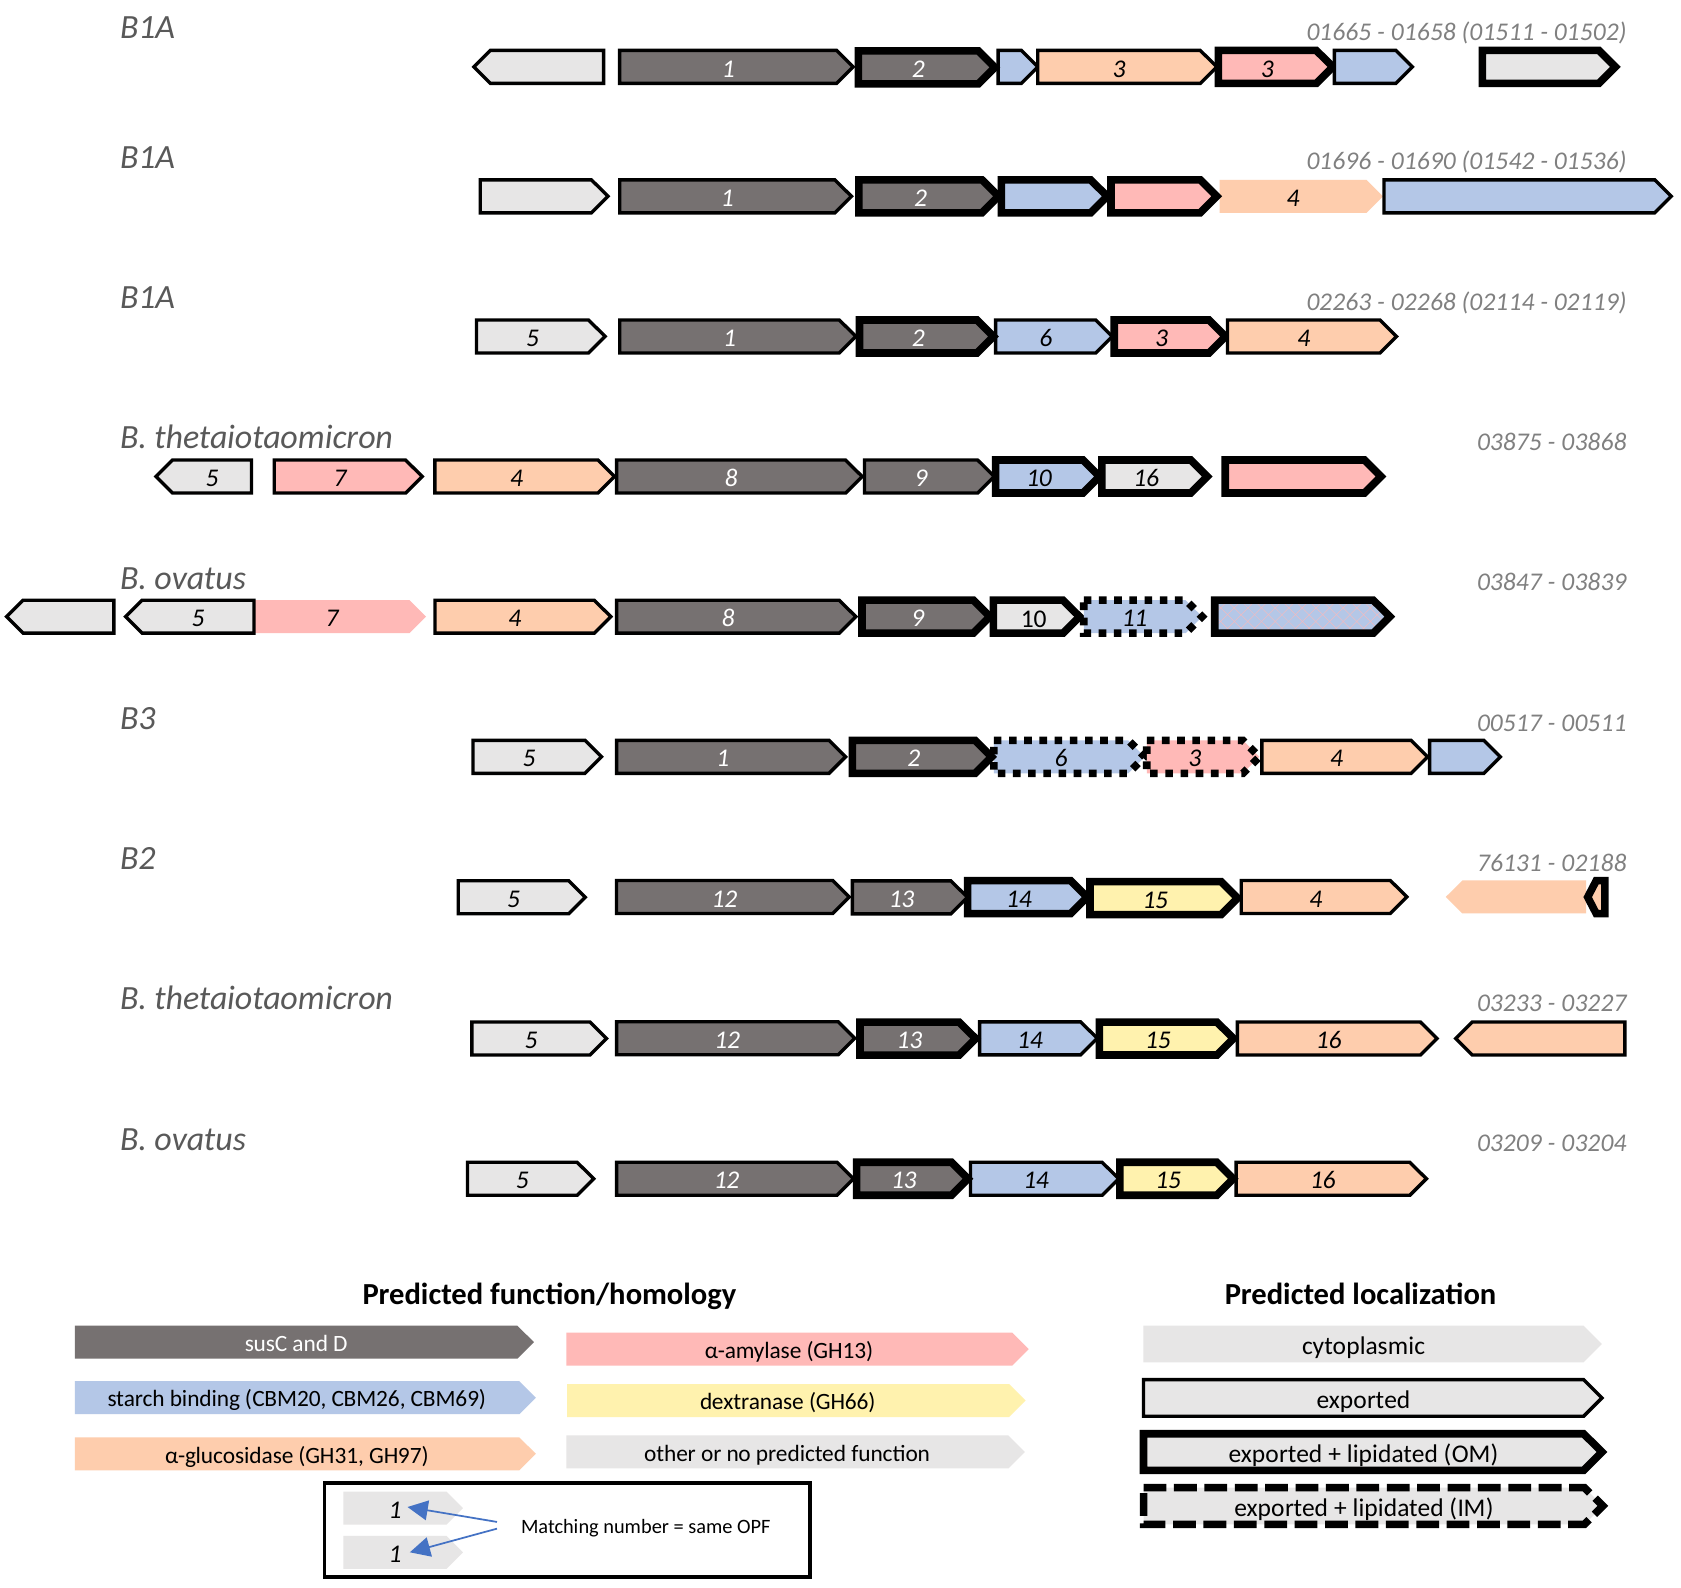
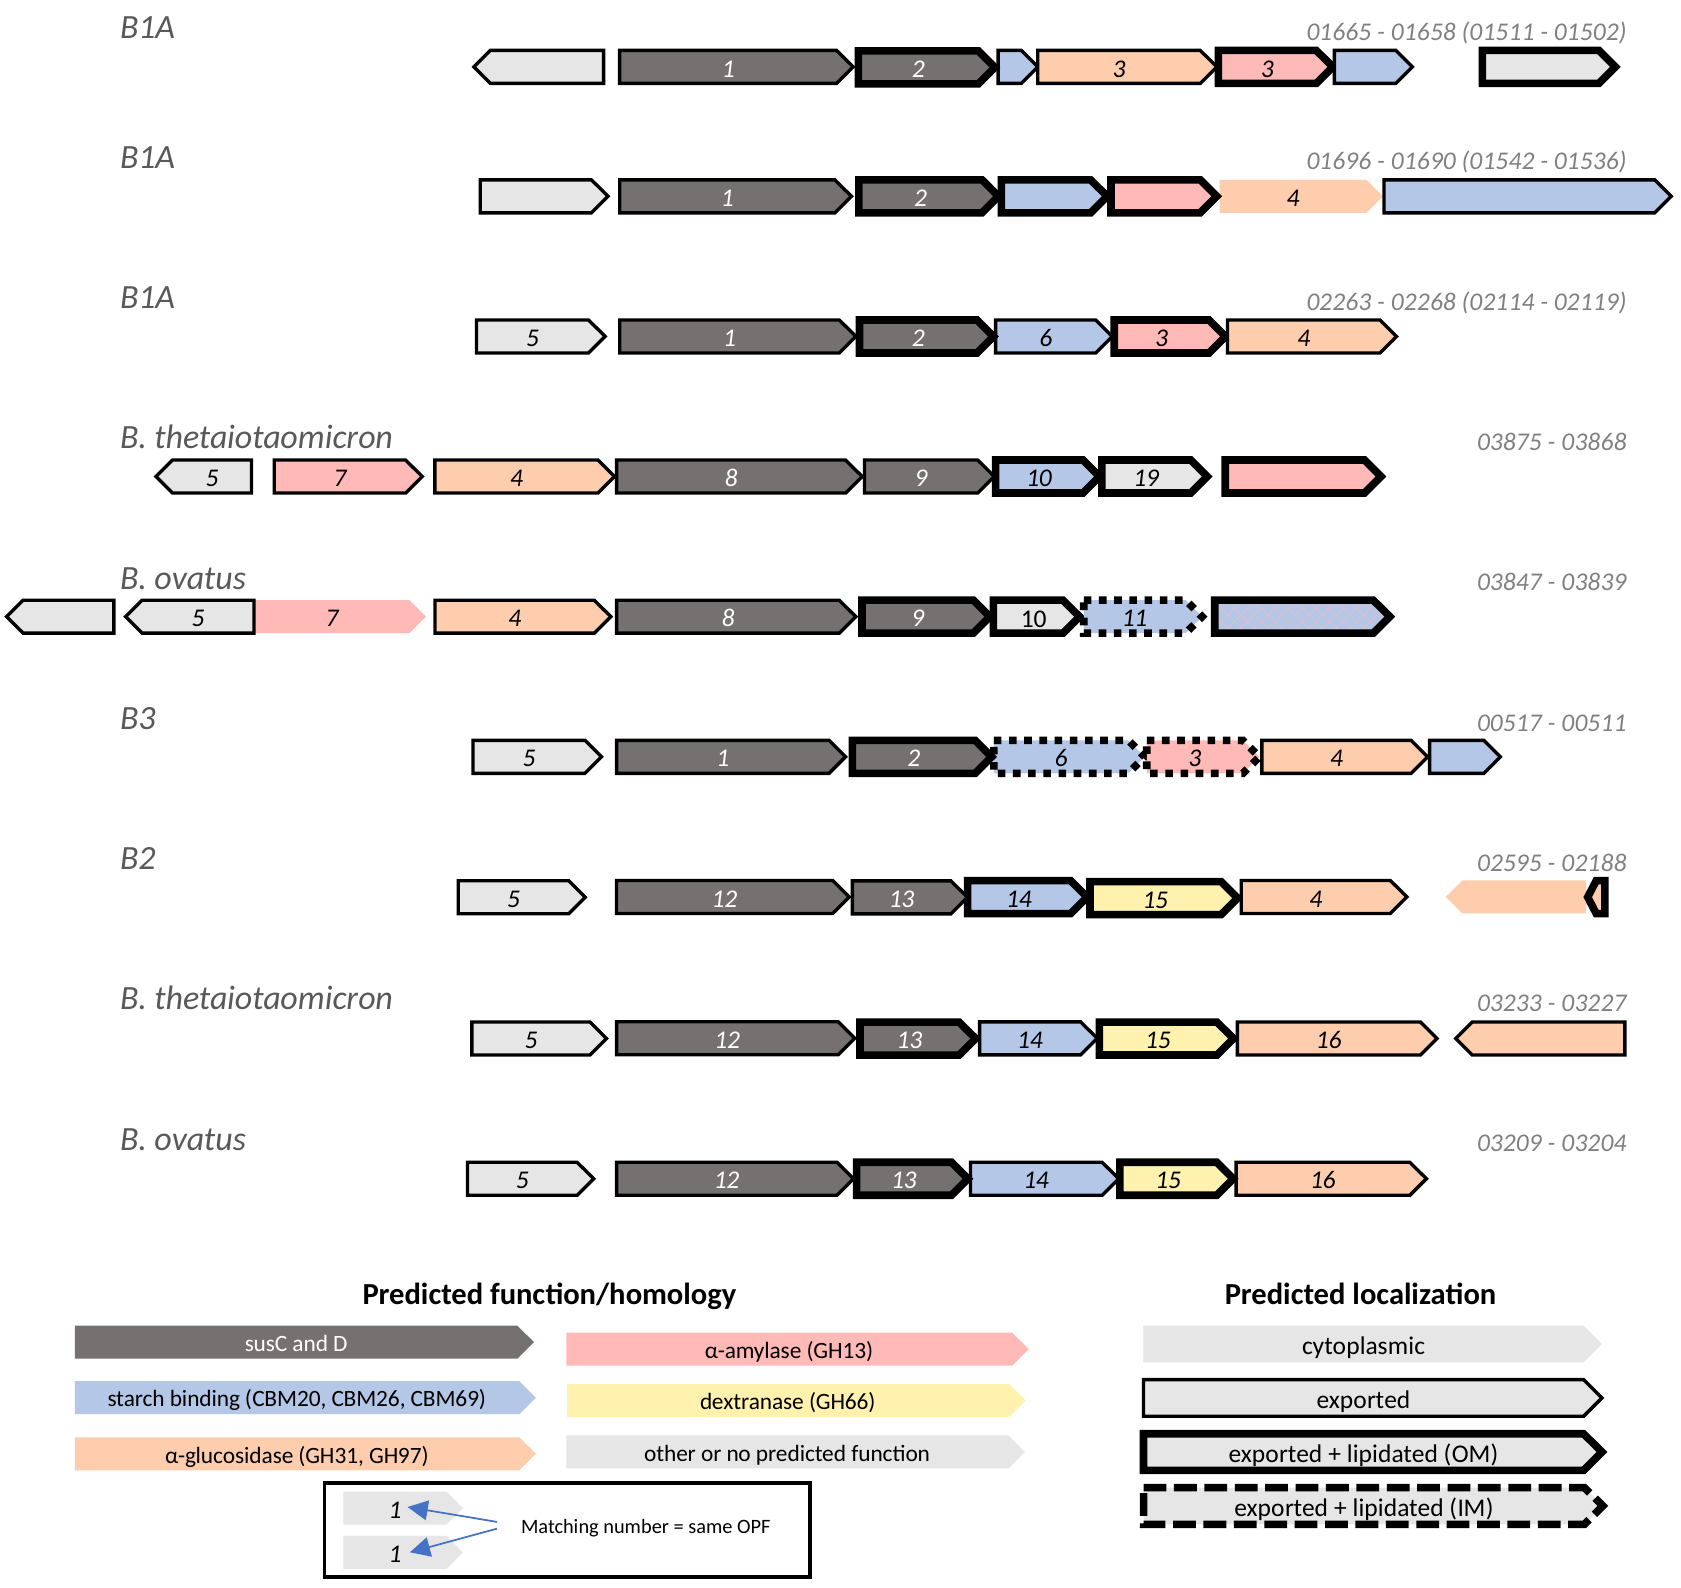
4 16: 16 -> 19
76131: 76131 -> 02595
